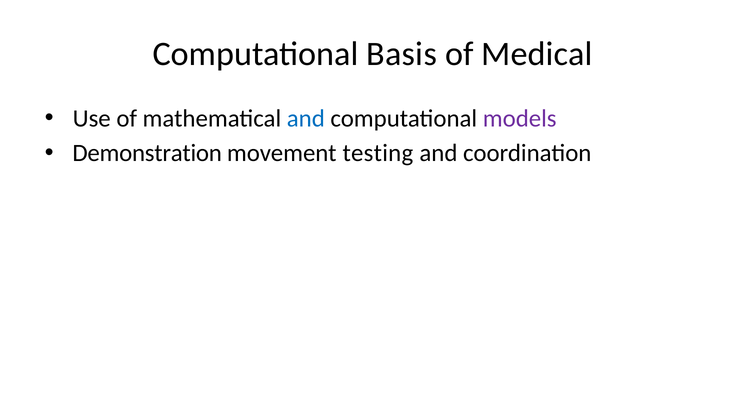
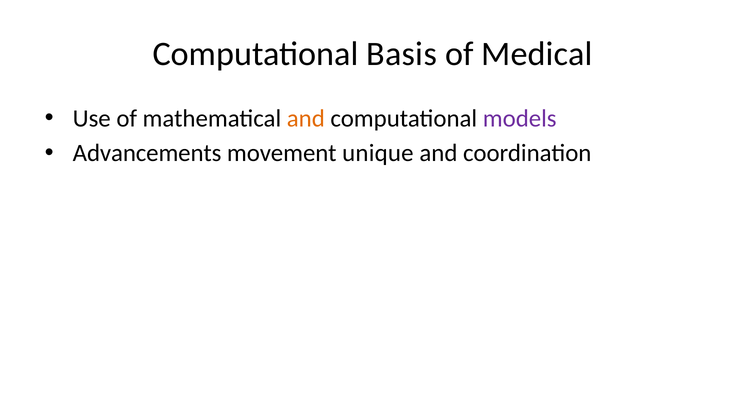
and at (306, 118) colour: blue -> orange
Demonstration: Demonstration -> Advancements
testing: testing -> unique
